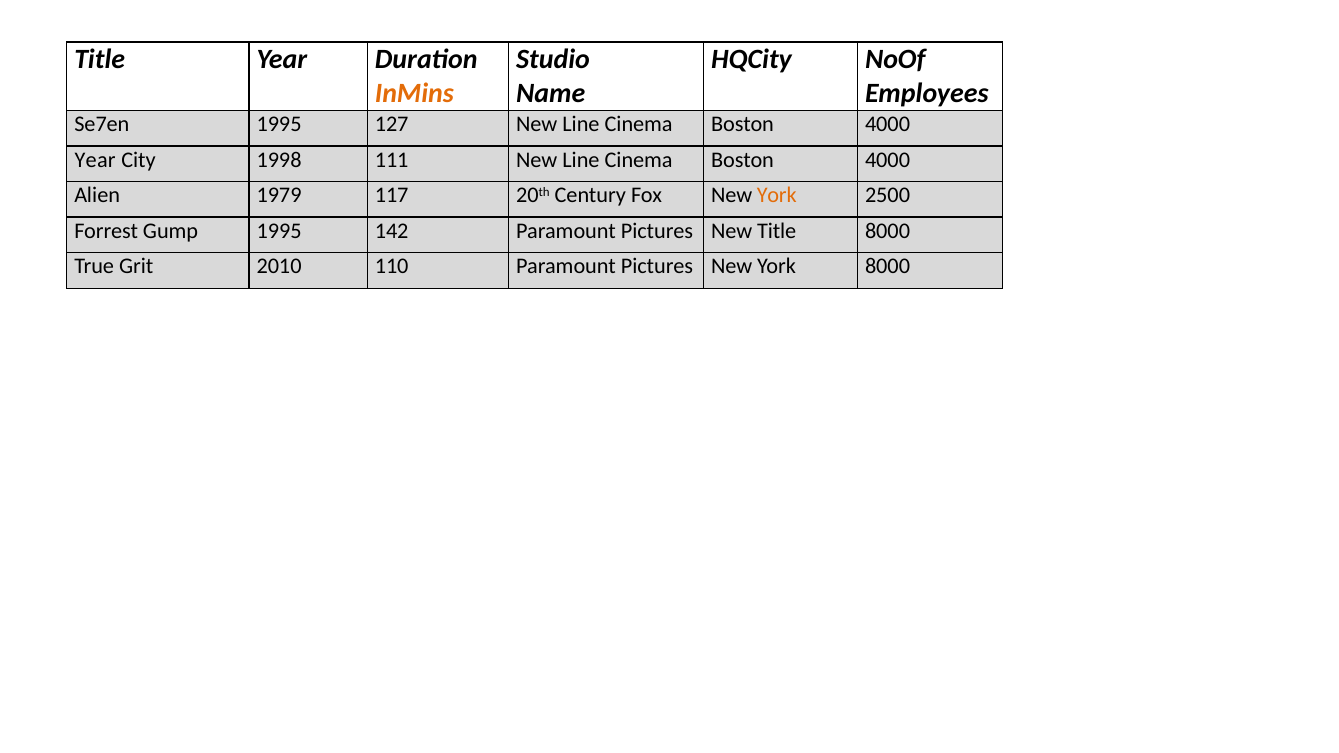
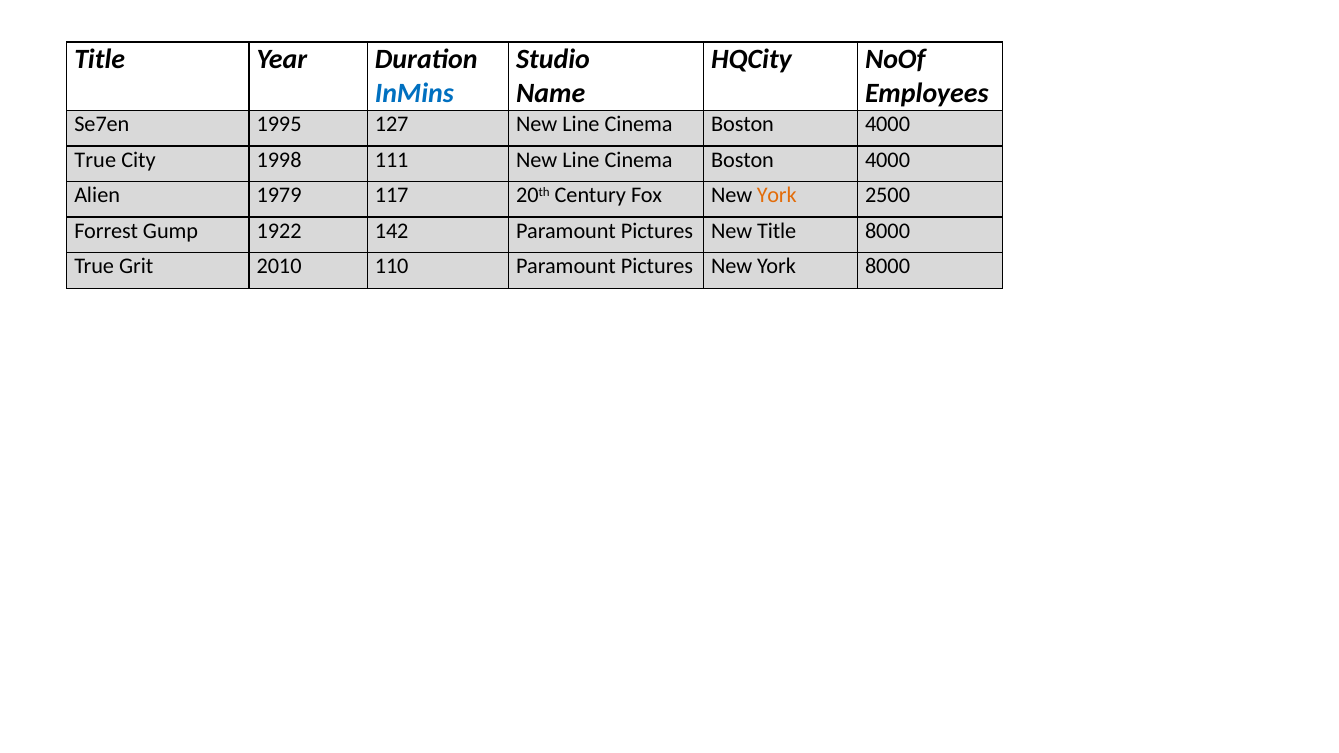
InMins colour: orange -> blue
Year at (95, 160): Year -> True
Gump 1995: 1995 -> 1922
